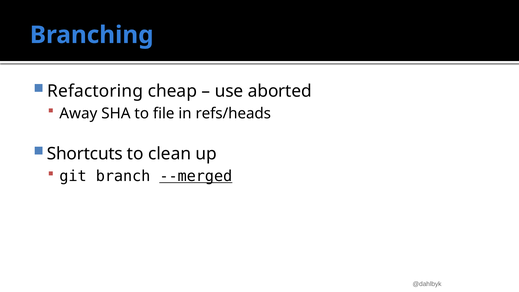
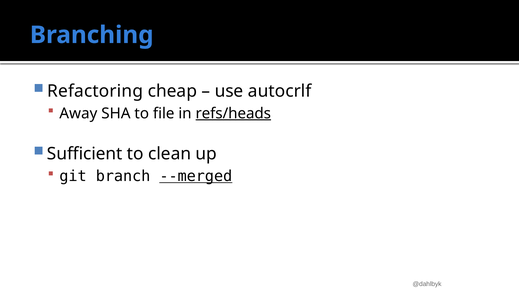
aborted: aborted -> autocrlf
refs/heads underline: none -> present
Shortcuts: Shortcuts -> Sufficient
